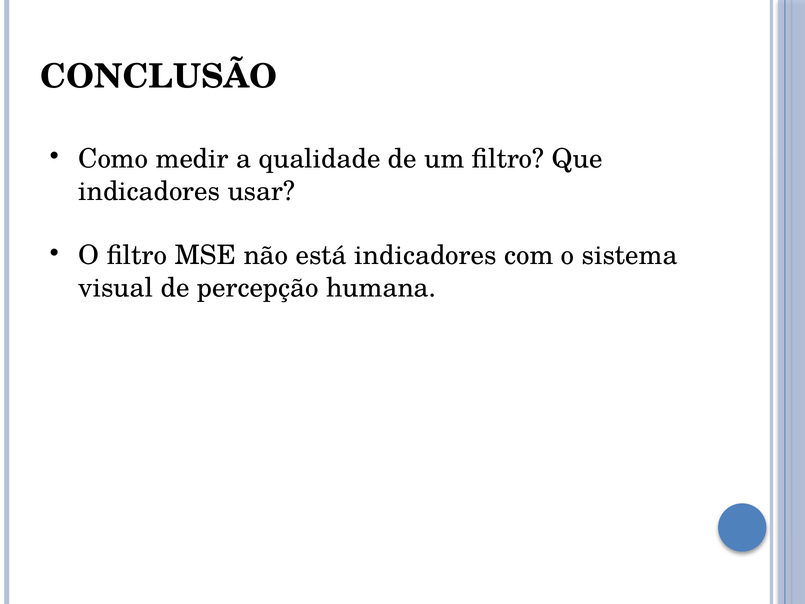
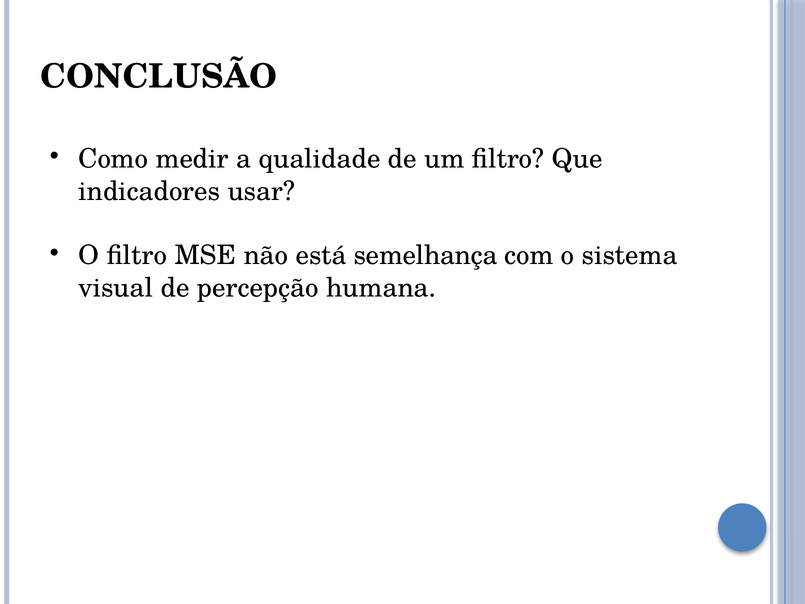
está indicadores: indicadores -> semelhança
